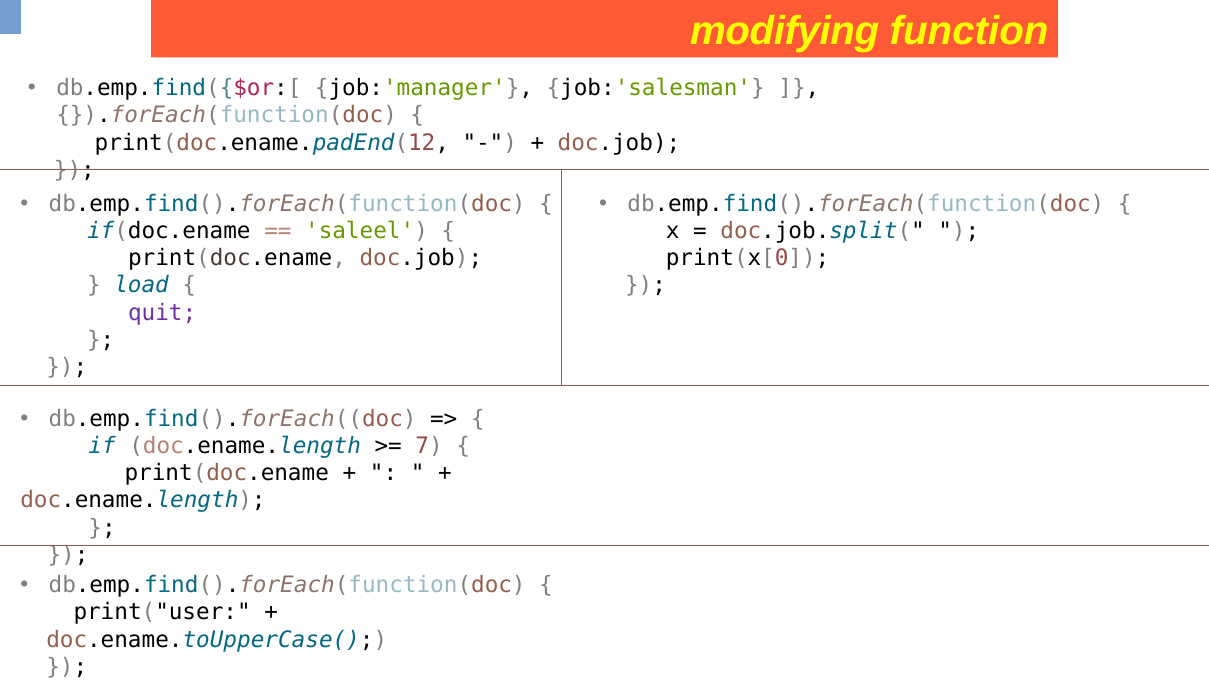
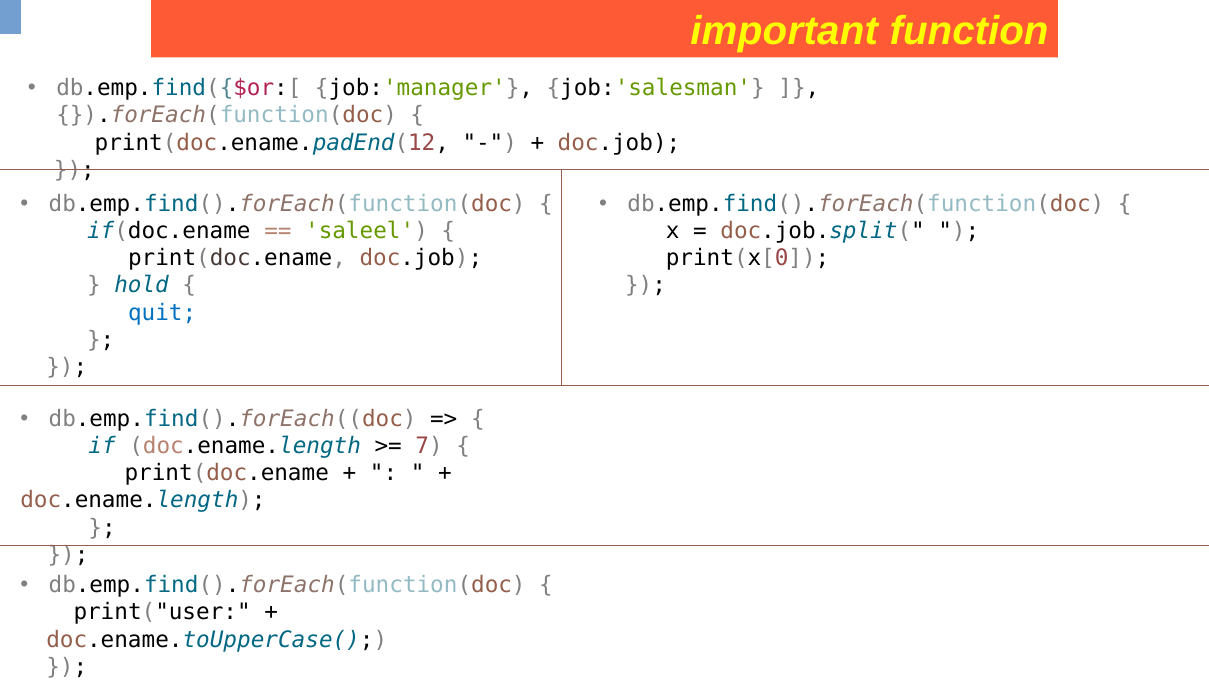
modifying: modifying -> important
load: load -> hold
quit colour: purple -> blue
